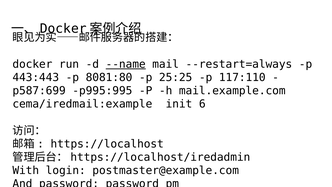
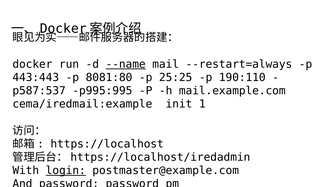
117:110: 117:110 -> 190:110
p587:699: p587:699 -> p587:537
6: 6 -> 1
login underline: none -> present
